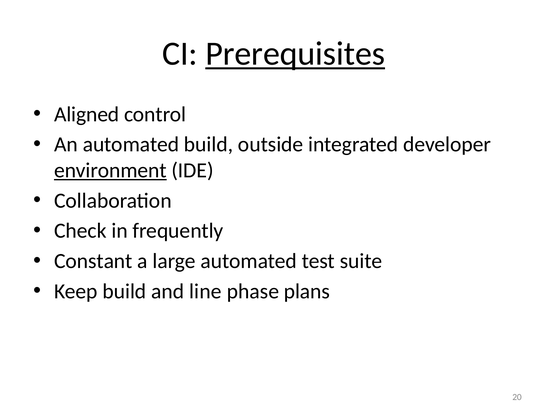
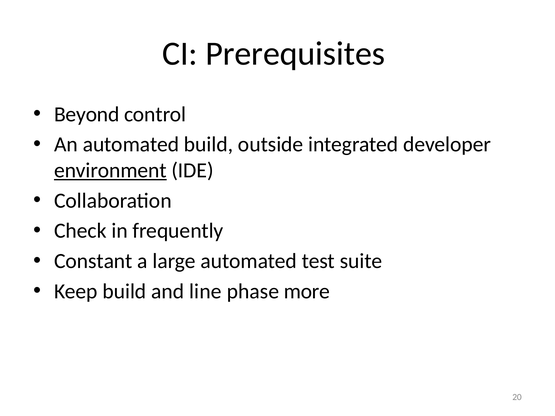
Prerequisites underline: present -> none
Aligned: Aligned -> Beyond
plans: plans -> more
